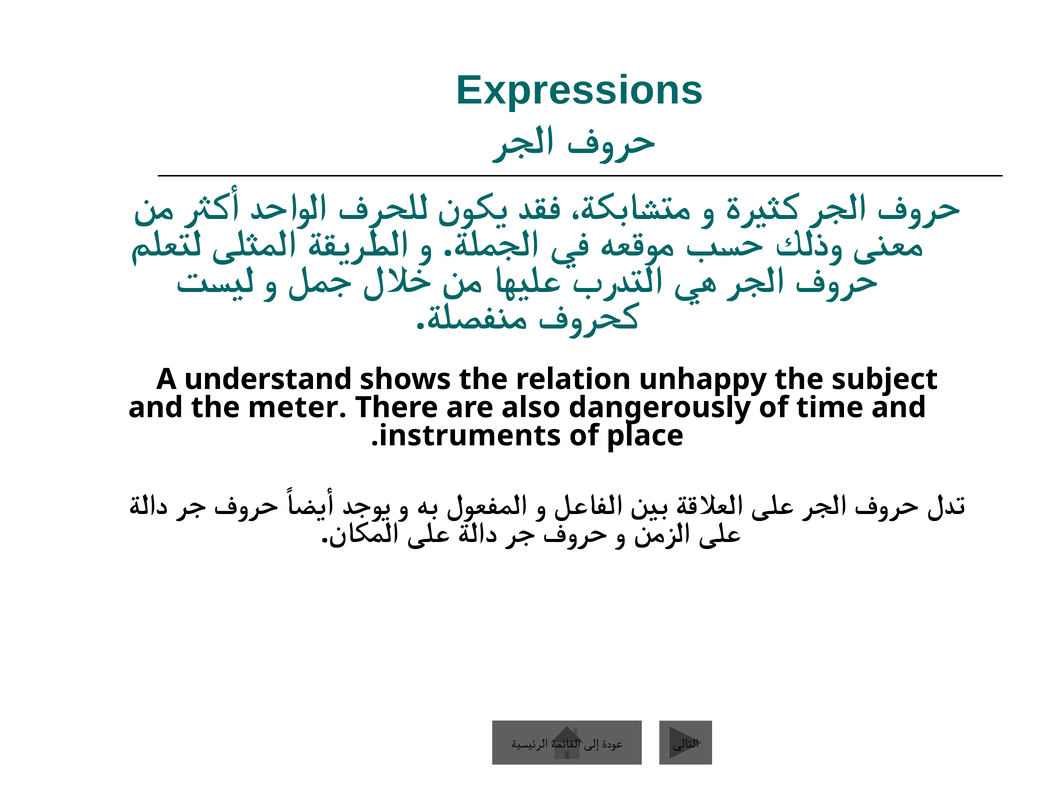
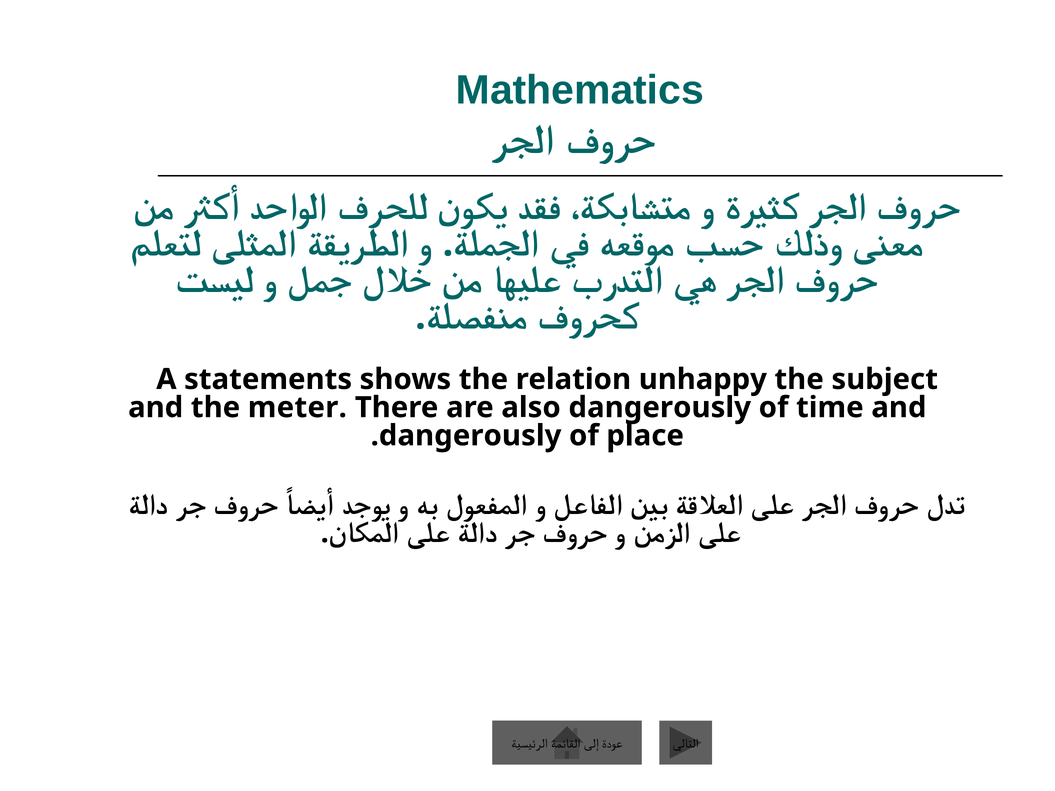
Expressions: Expressions -> Mathematics
understand: understand -> statements
instruments at (470, 436): instruments -> dangerously
